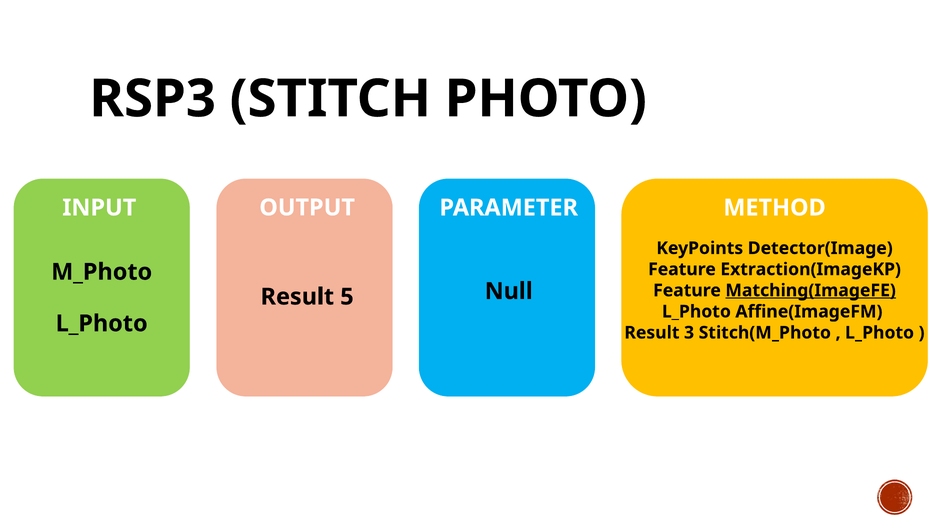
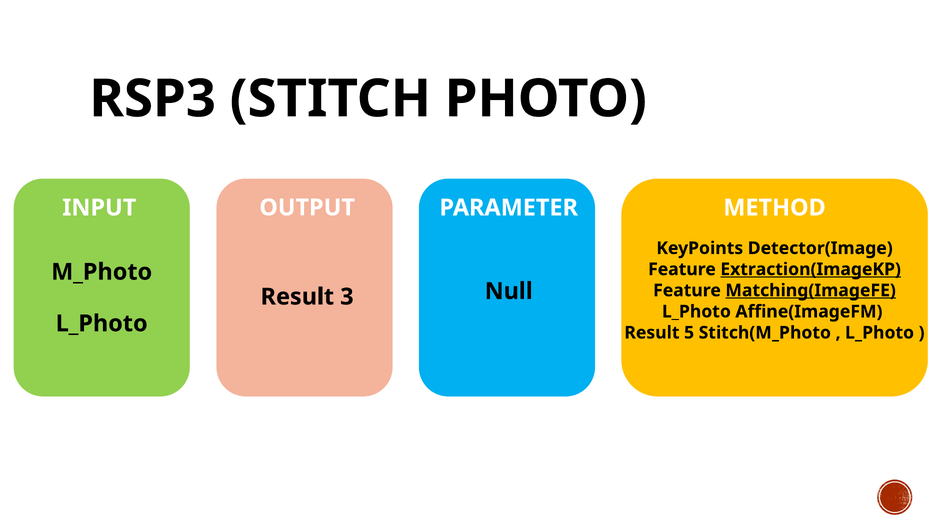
Extraction(ImageKP underline: none -> present
5: 5 -> 3
3: 3 -> 5
